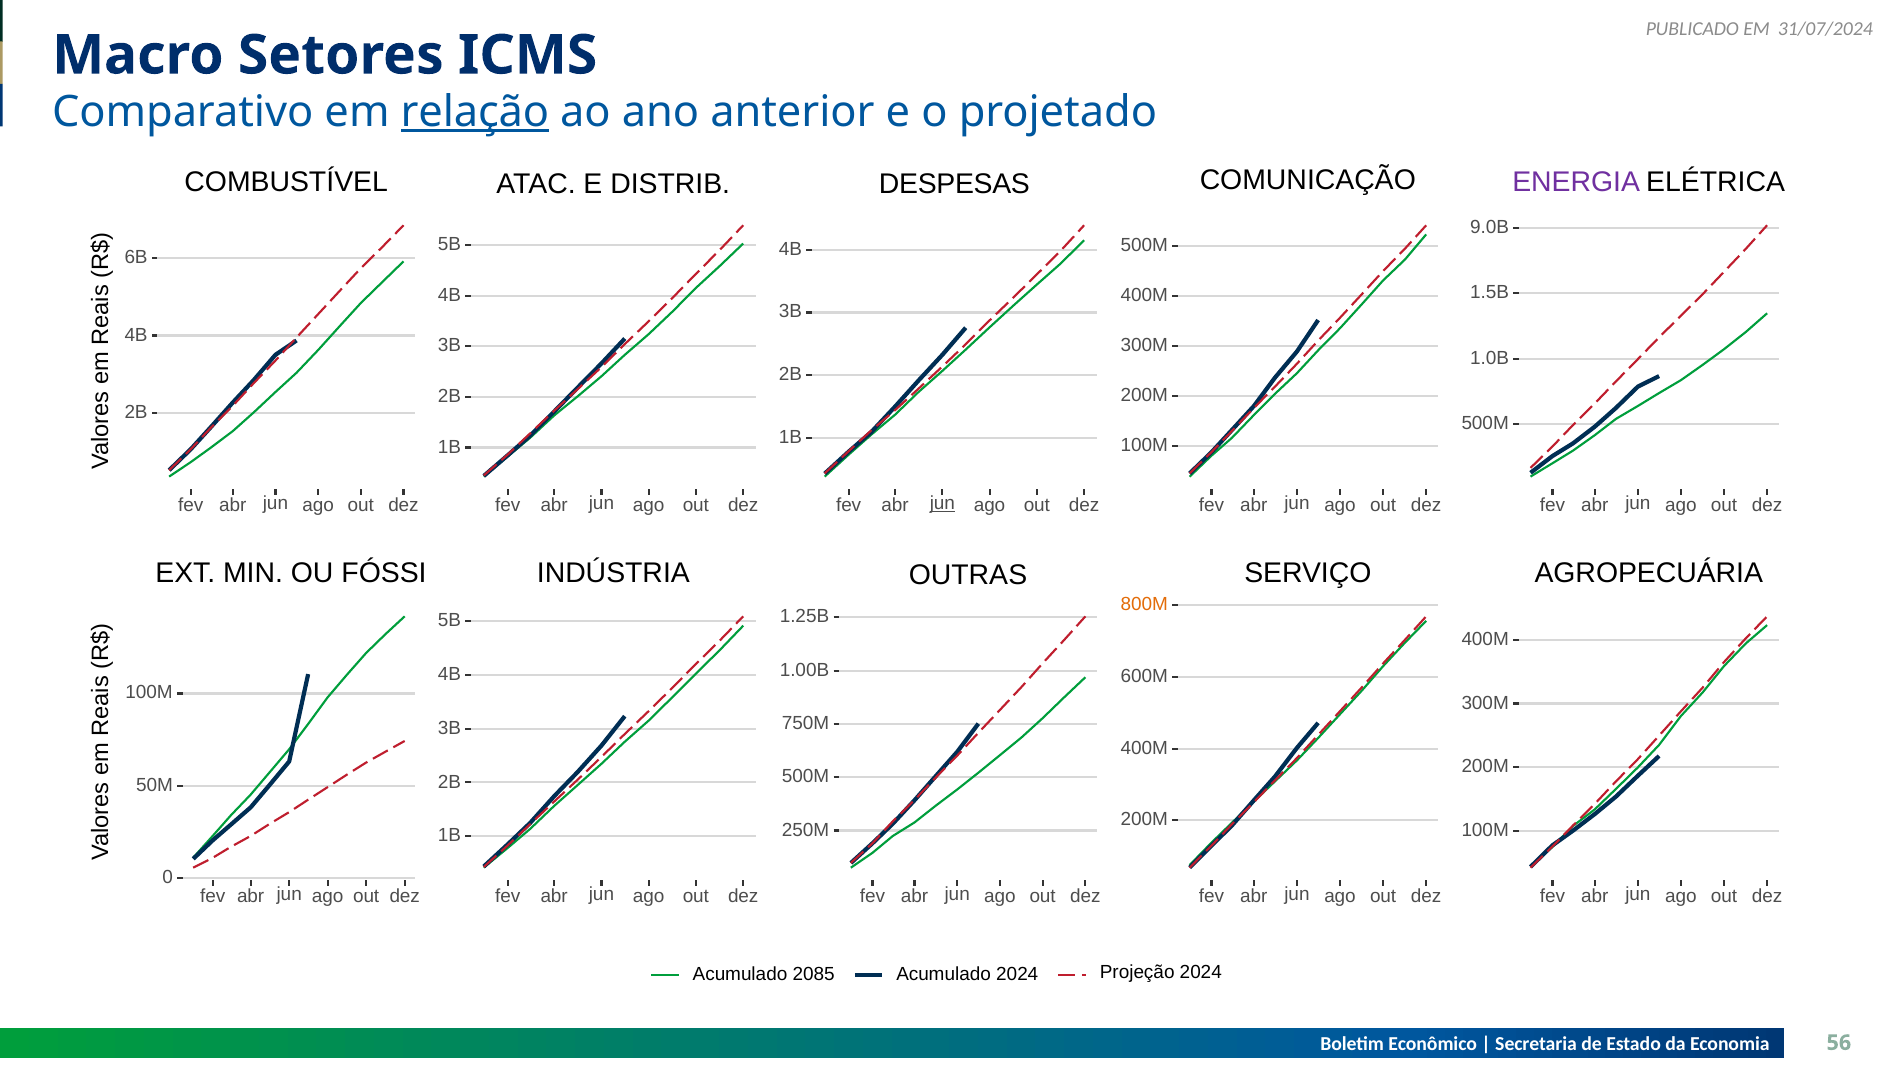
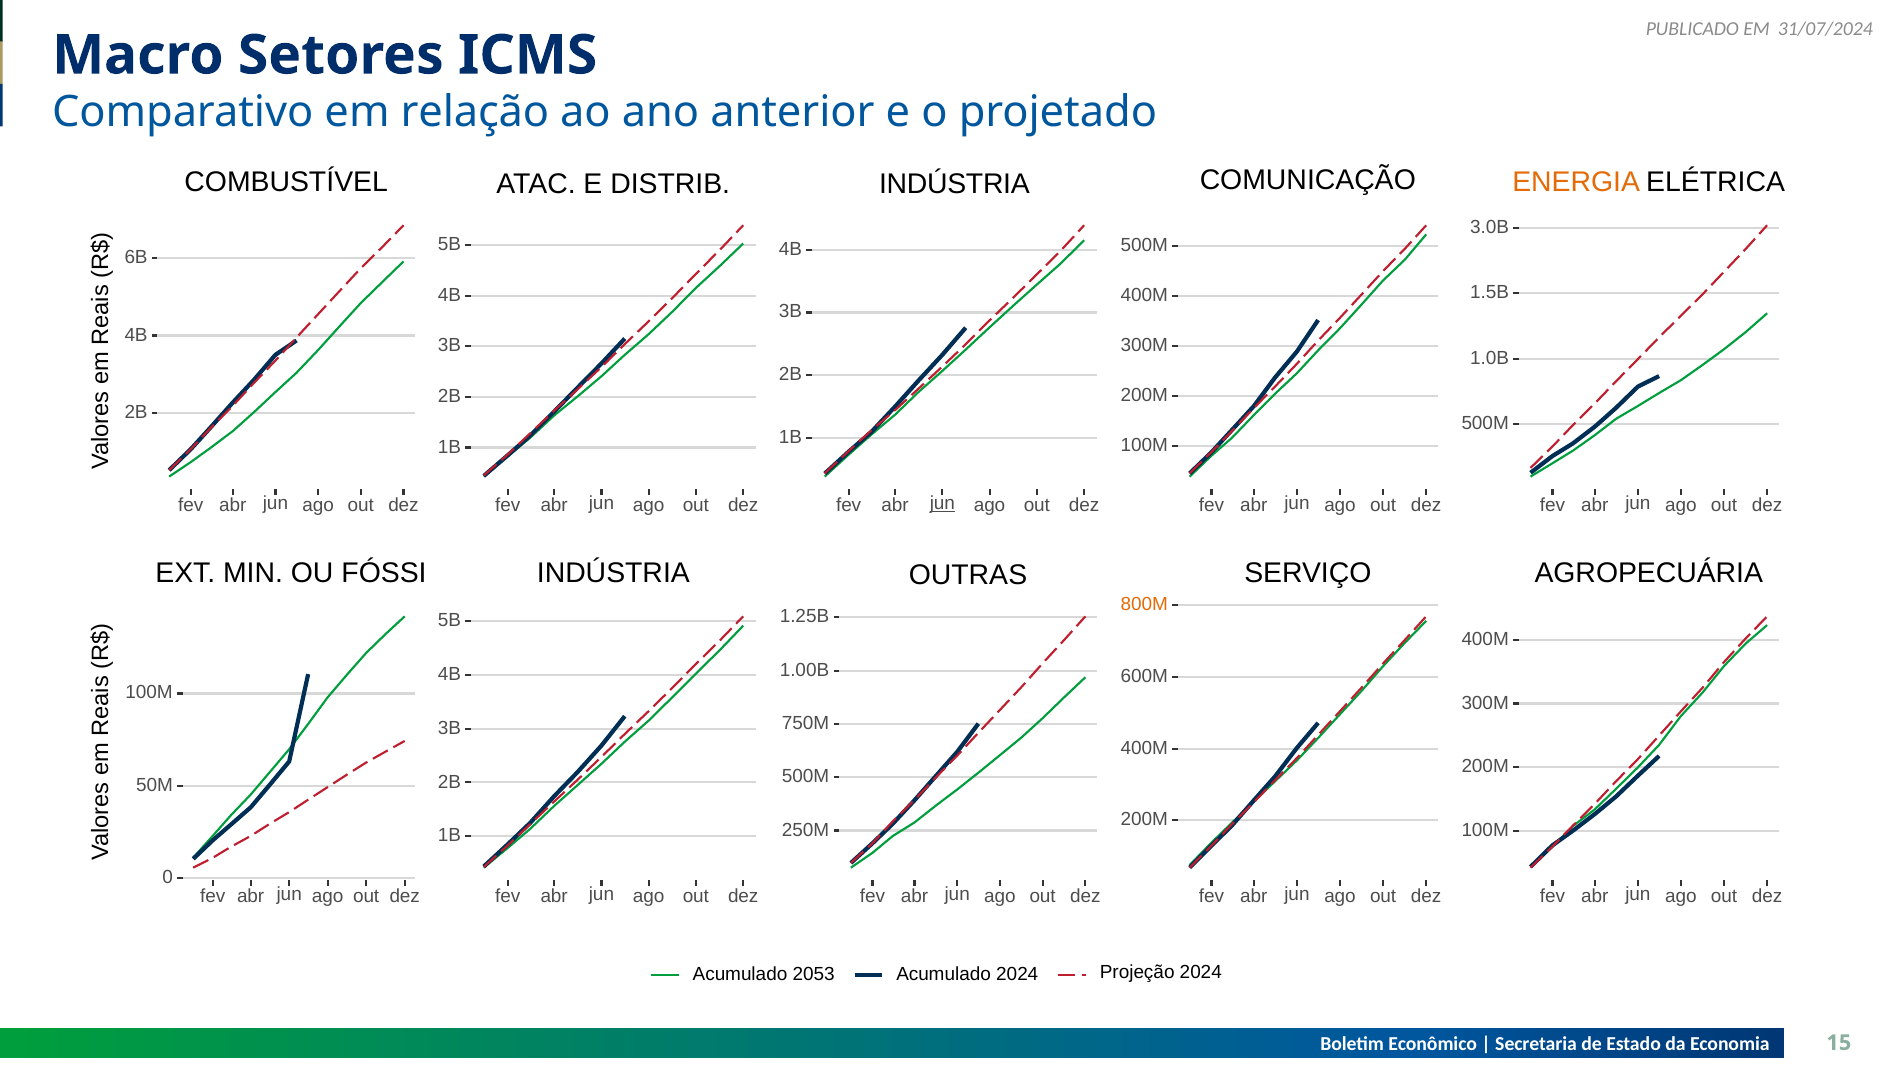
relação underline: present -> none
ENERGIA colour: purple -> orange
DESPESAS at (954, 184): DESPESAS -> INDÚSTRIA
9.0B: 9.0B -> 3.0B
2085: 2085 -> 2053
56: 56 -> 15
